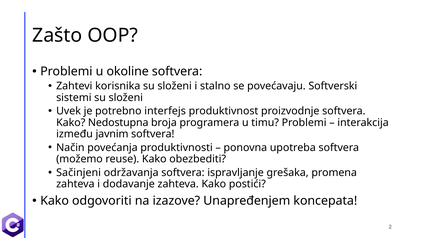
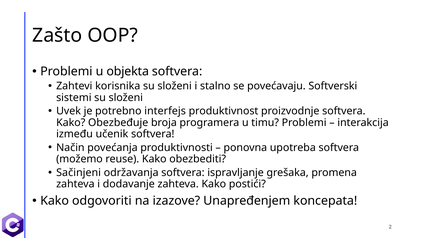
okoline: okoline -> objekta
Nedostupna: Nedostupna -> Obezbeđuje
javnim: javnim -> učenik
